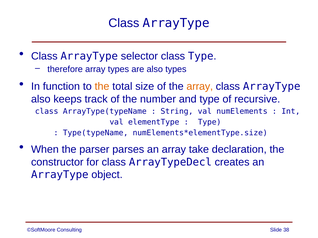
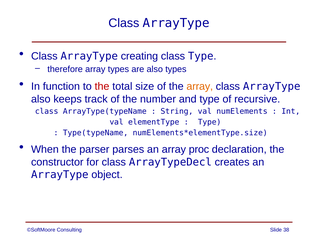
selector: selector -> creating
the at (102, 87) colour: orange -> red
take: take -> proc
